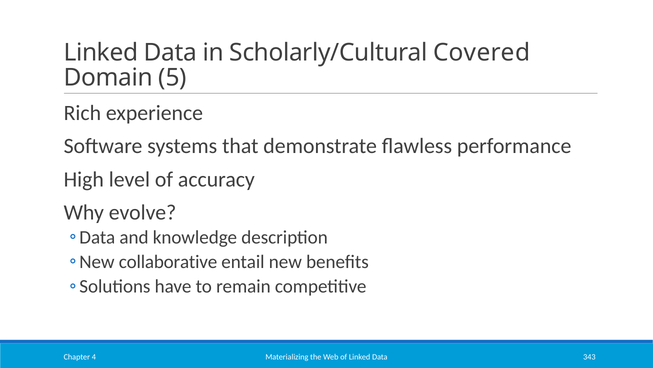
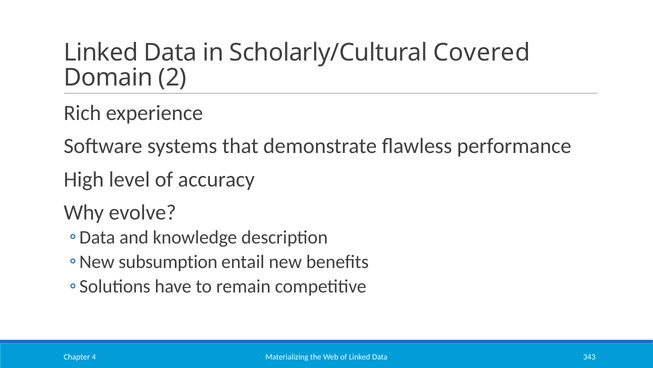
5: 5 -> 2
collaborative: collaborative -> subsumption
